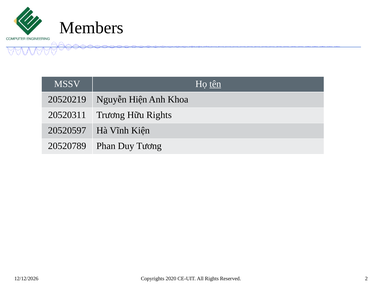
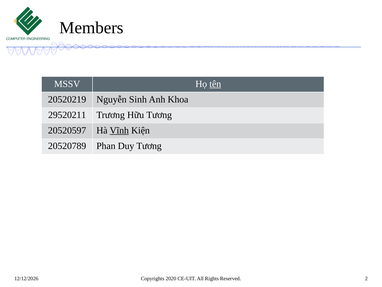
Hiện: Hiện -> Sinh
20520311: 20520311 -> 29520211
Hữu Rights: Rights -> Tương
Vĩnh underline: none -> present
